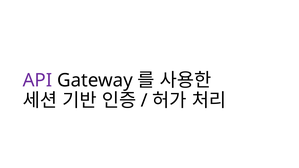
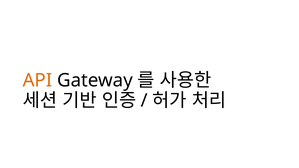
API colour: purple -> orange
